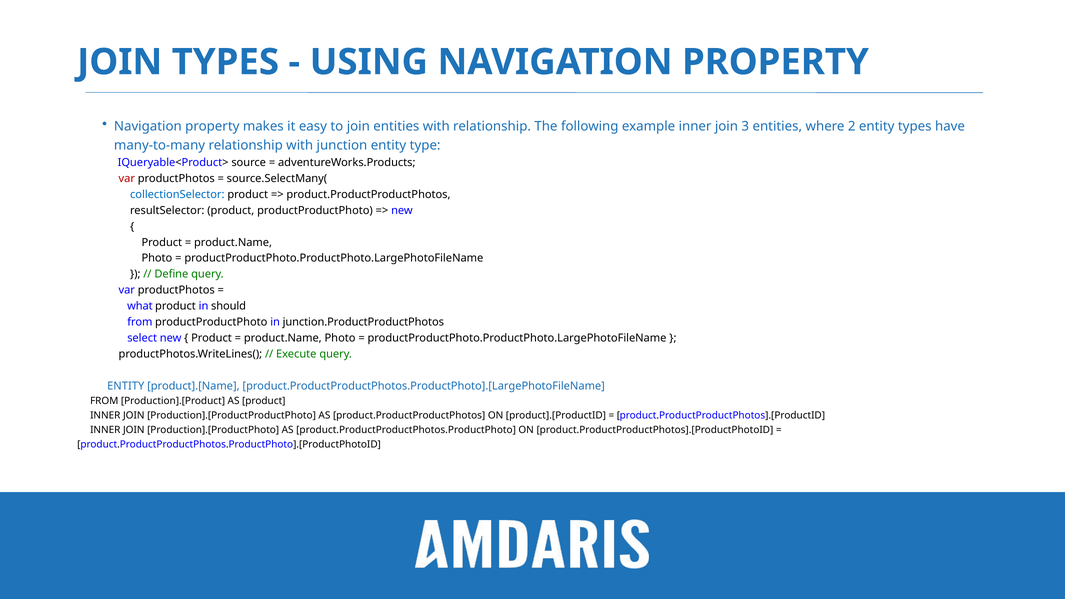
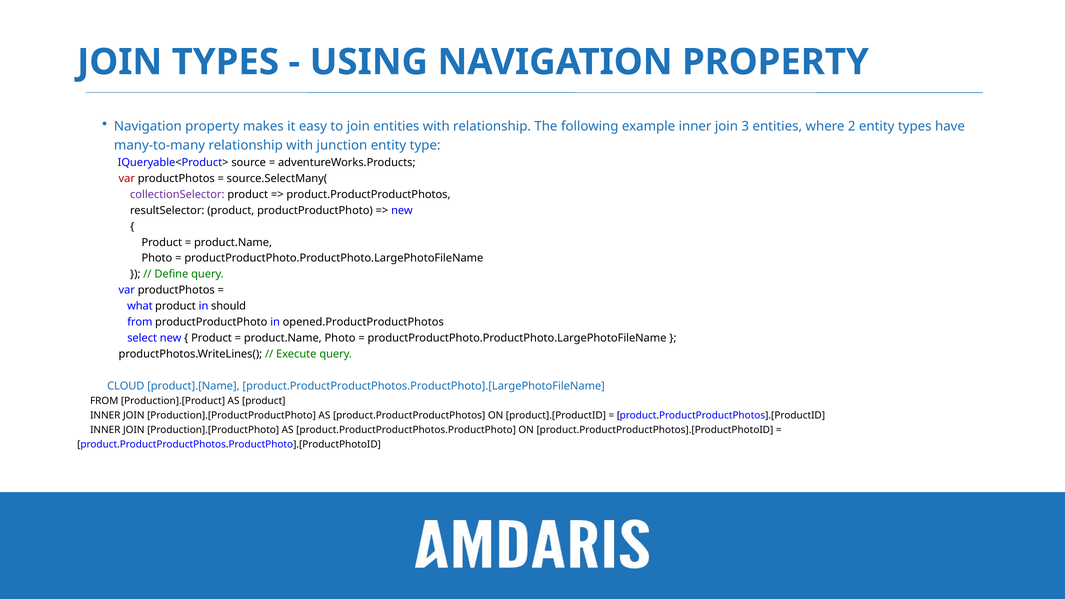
collectionSelector colour: blue -> purple
junction.ProductProductPhotos: junction.ProductProductPhotos -> opened.ProductProductPhotos
ENTITY at (126, 386): ENTITY -> CLOUD
